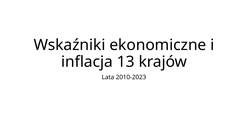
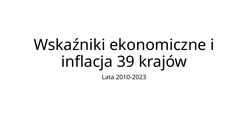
13: 13 -> 39
